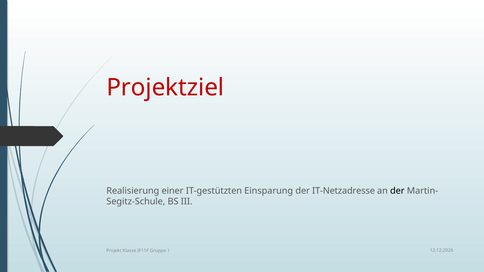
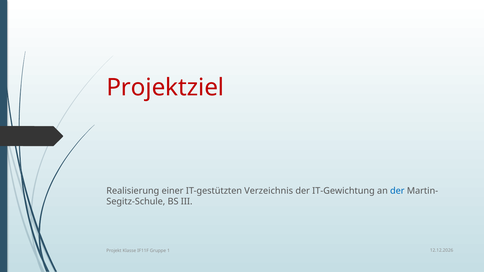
Einsparung: Einsparung -> Verzeichnis
IT-Netzadresse: IT-Netzadresse -> IT-Gewichtung
der at (397, 191) colour: black -> blue
